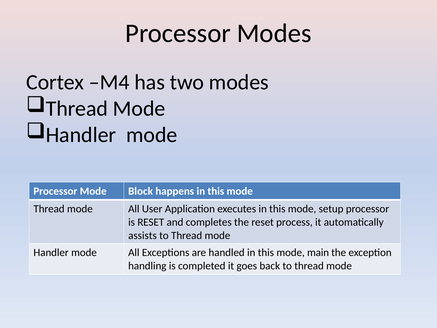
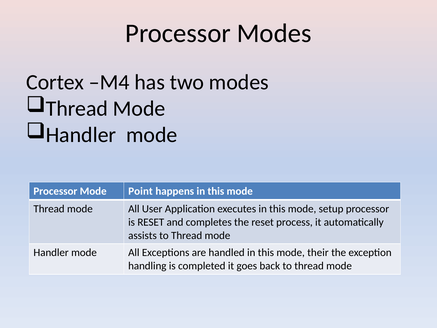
Block: Block -> Point
main: main -> their
